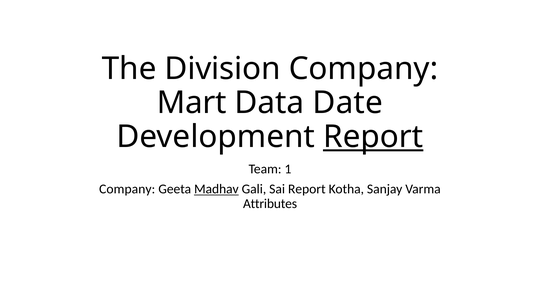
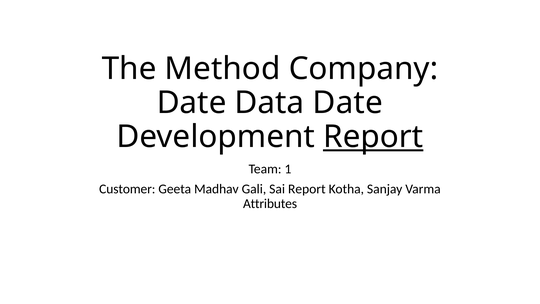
Division: Division -> Method
Mart at (192, 103): Mart -> Date
Company at (127, 189): Company -> Customer
Madhav underline: present -> none
